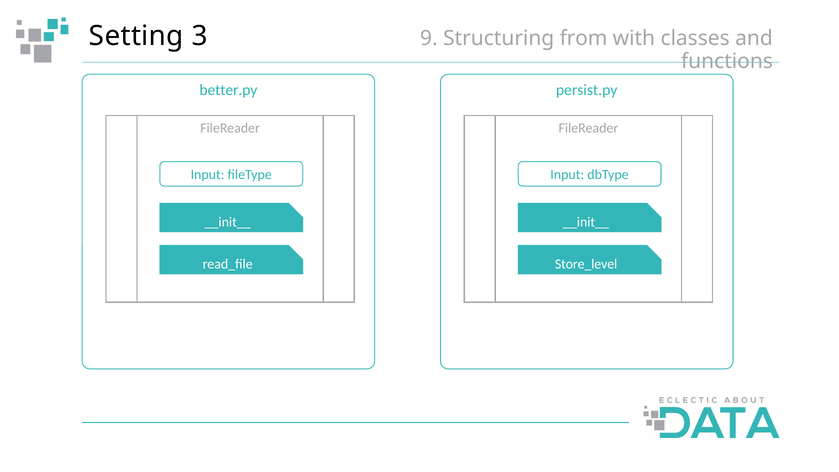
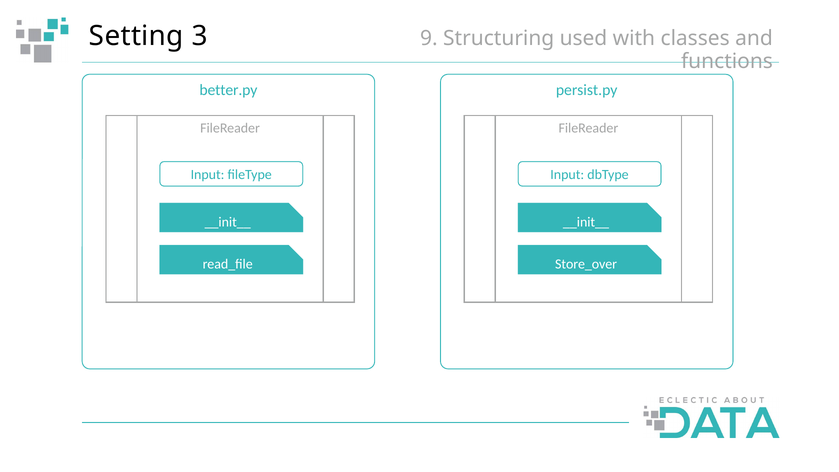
from: from -> used
Store_level: Store_level -> Store_over
